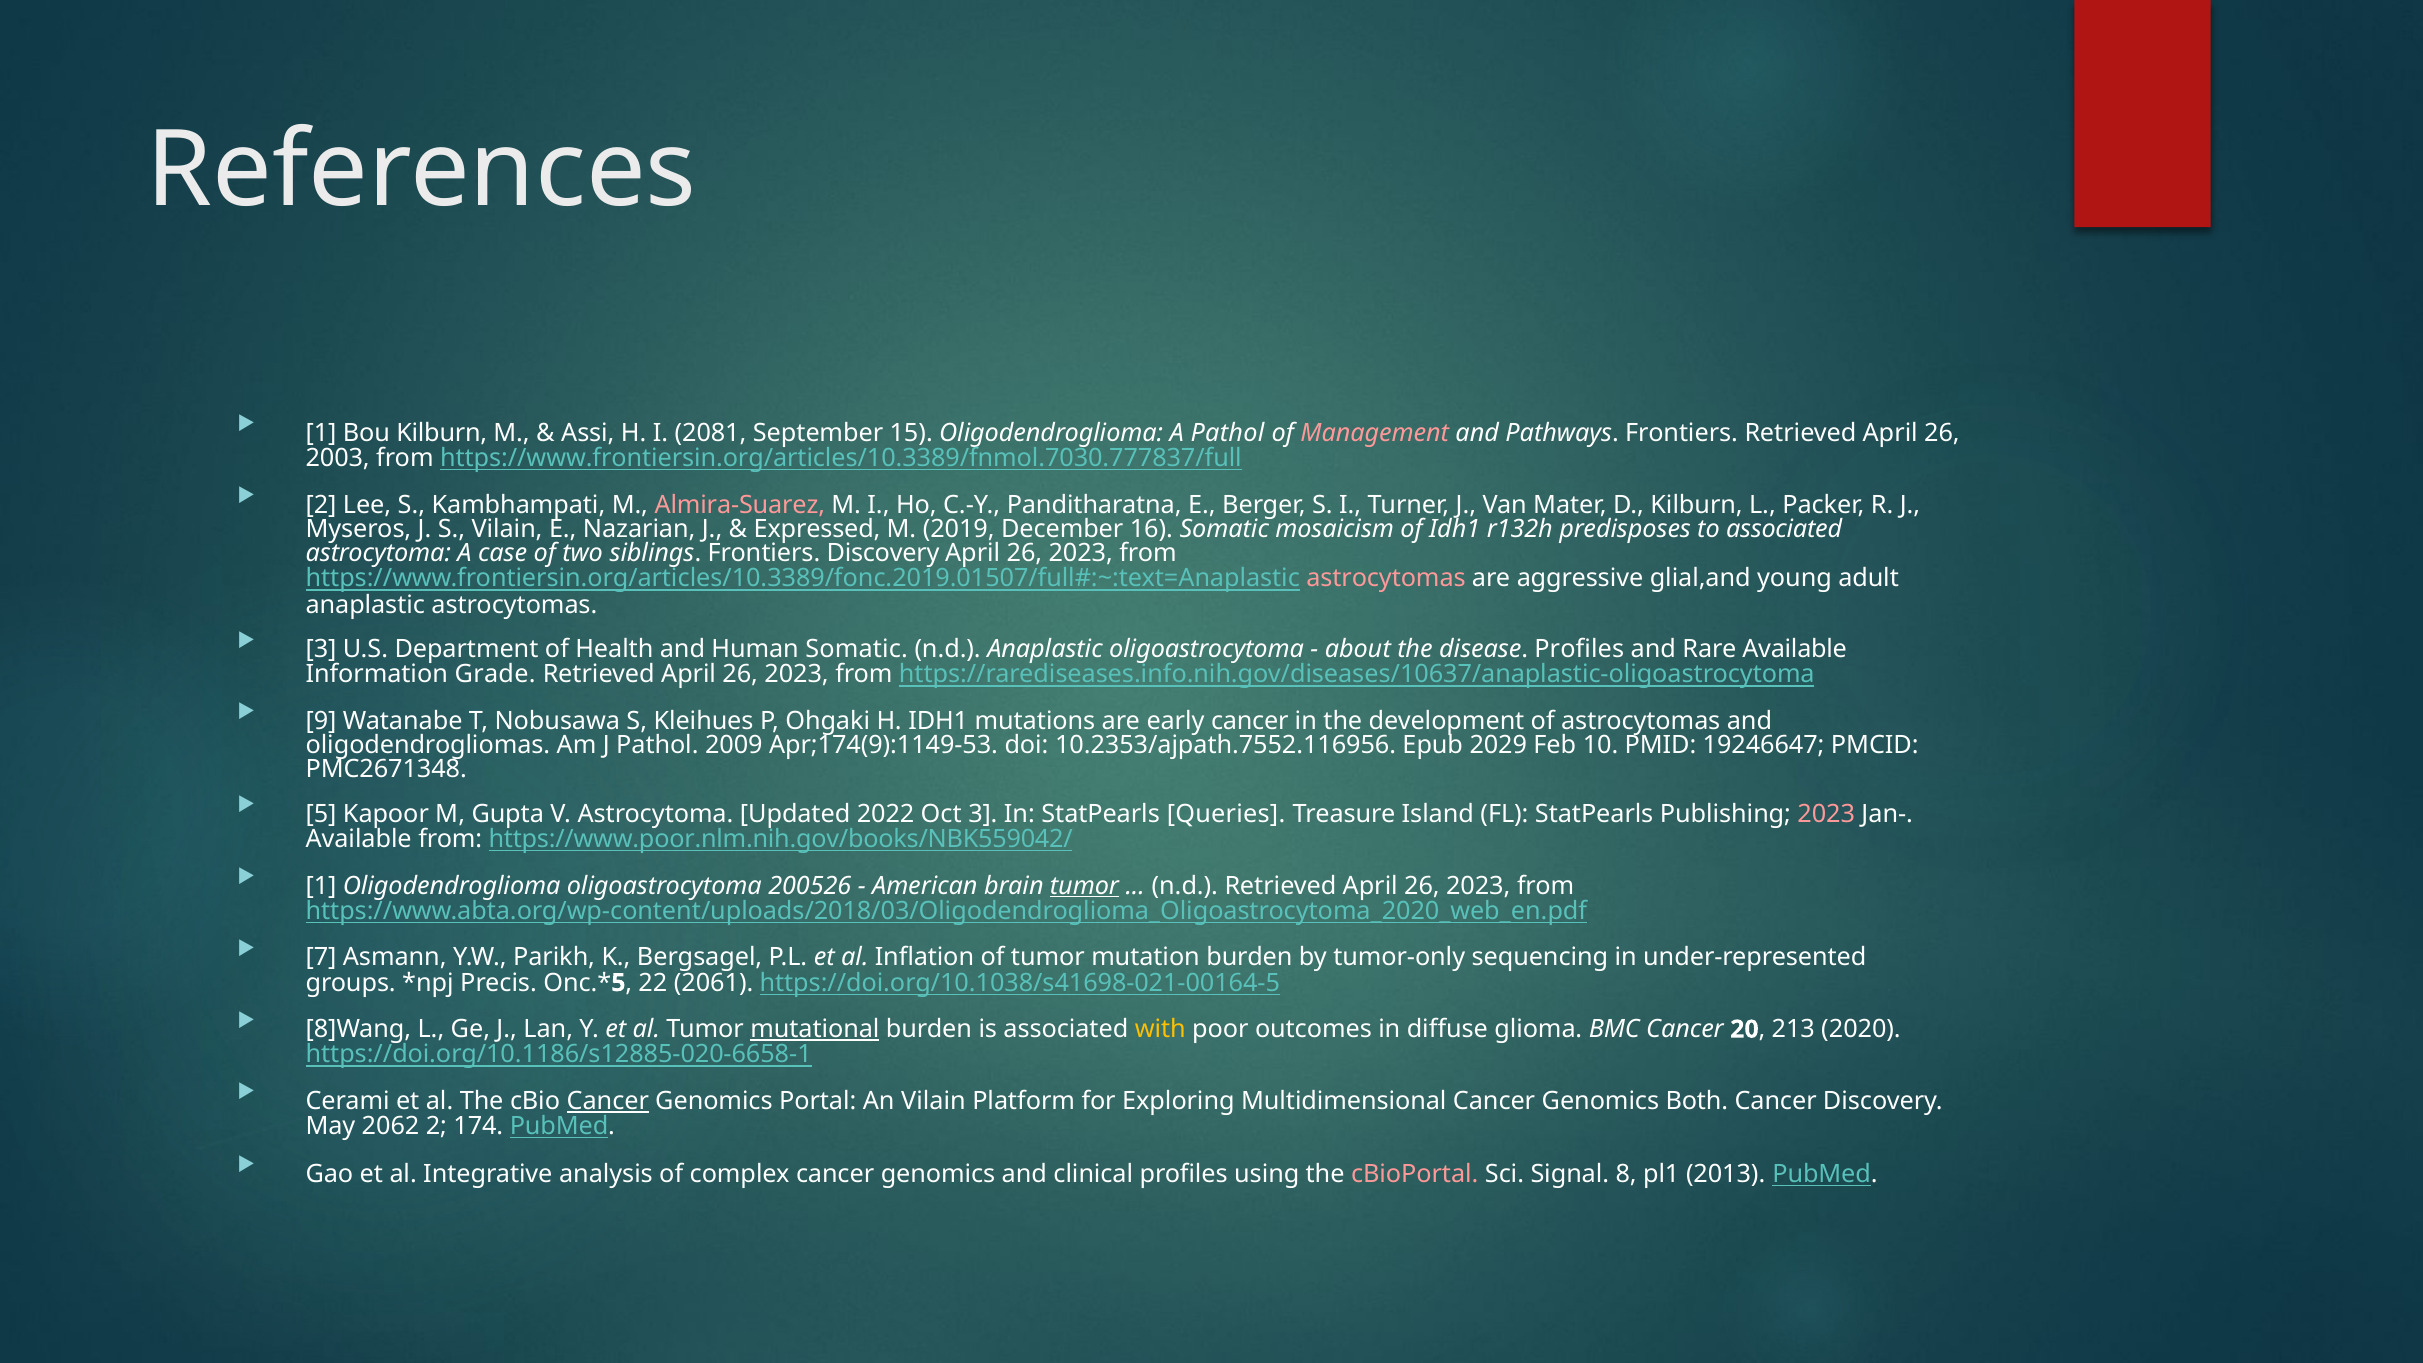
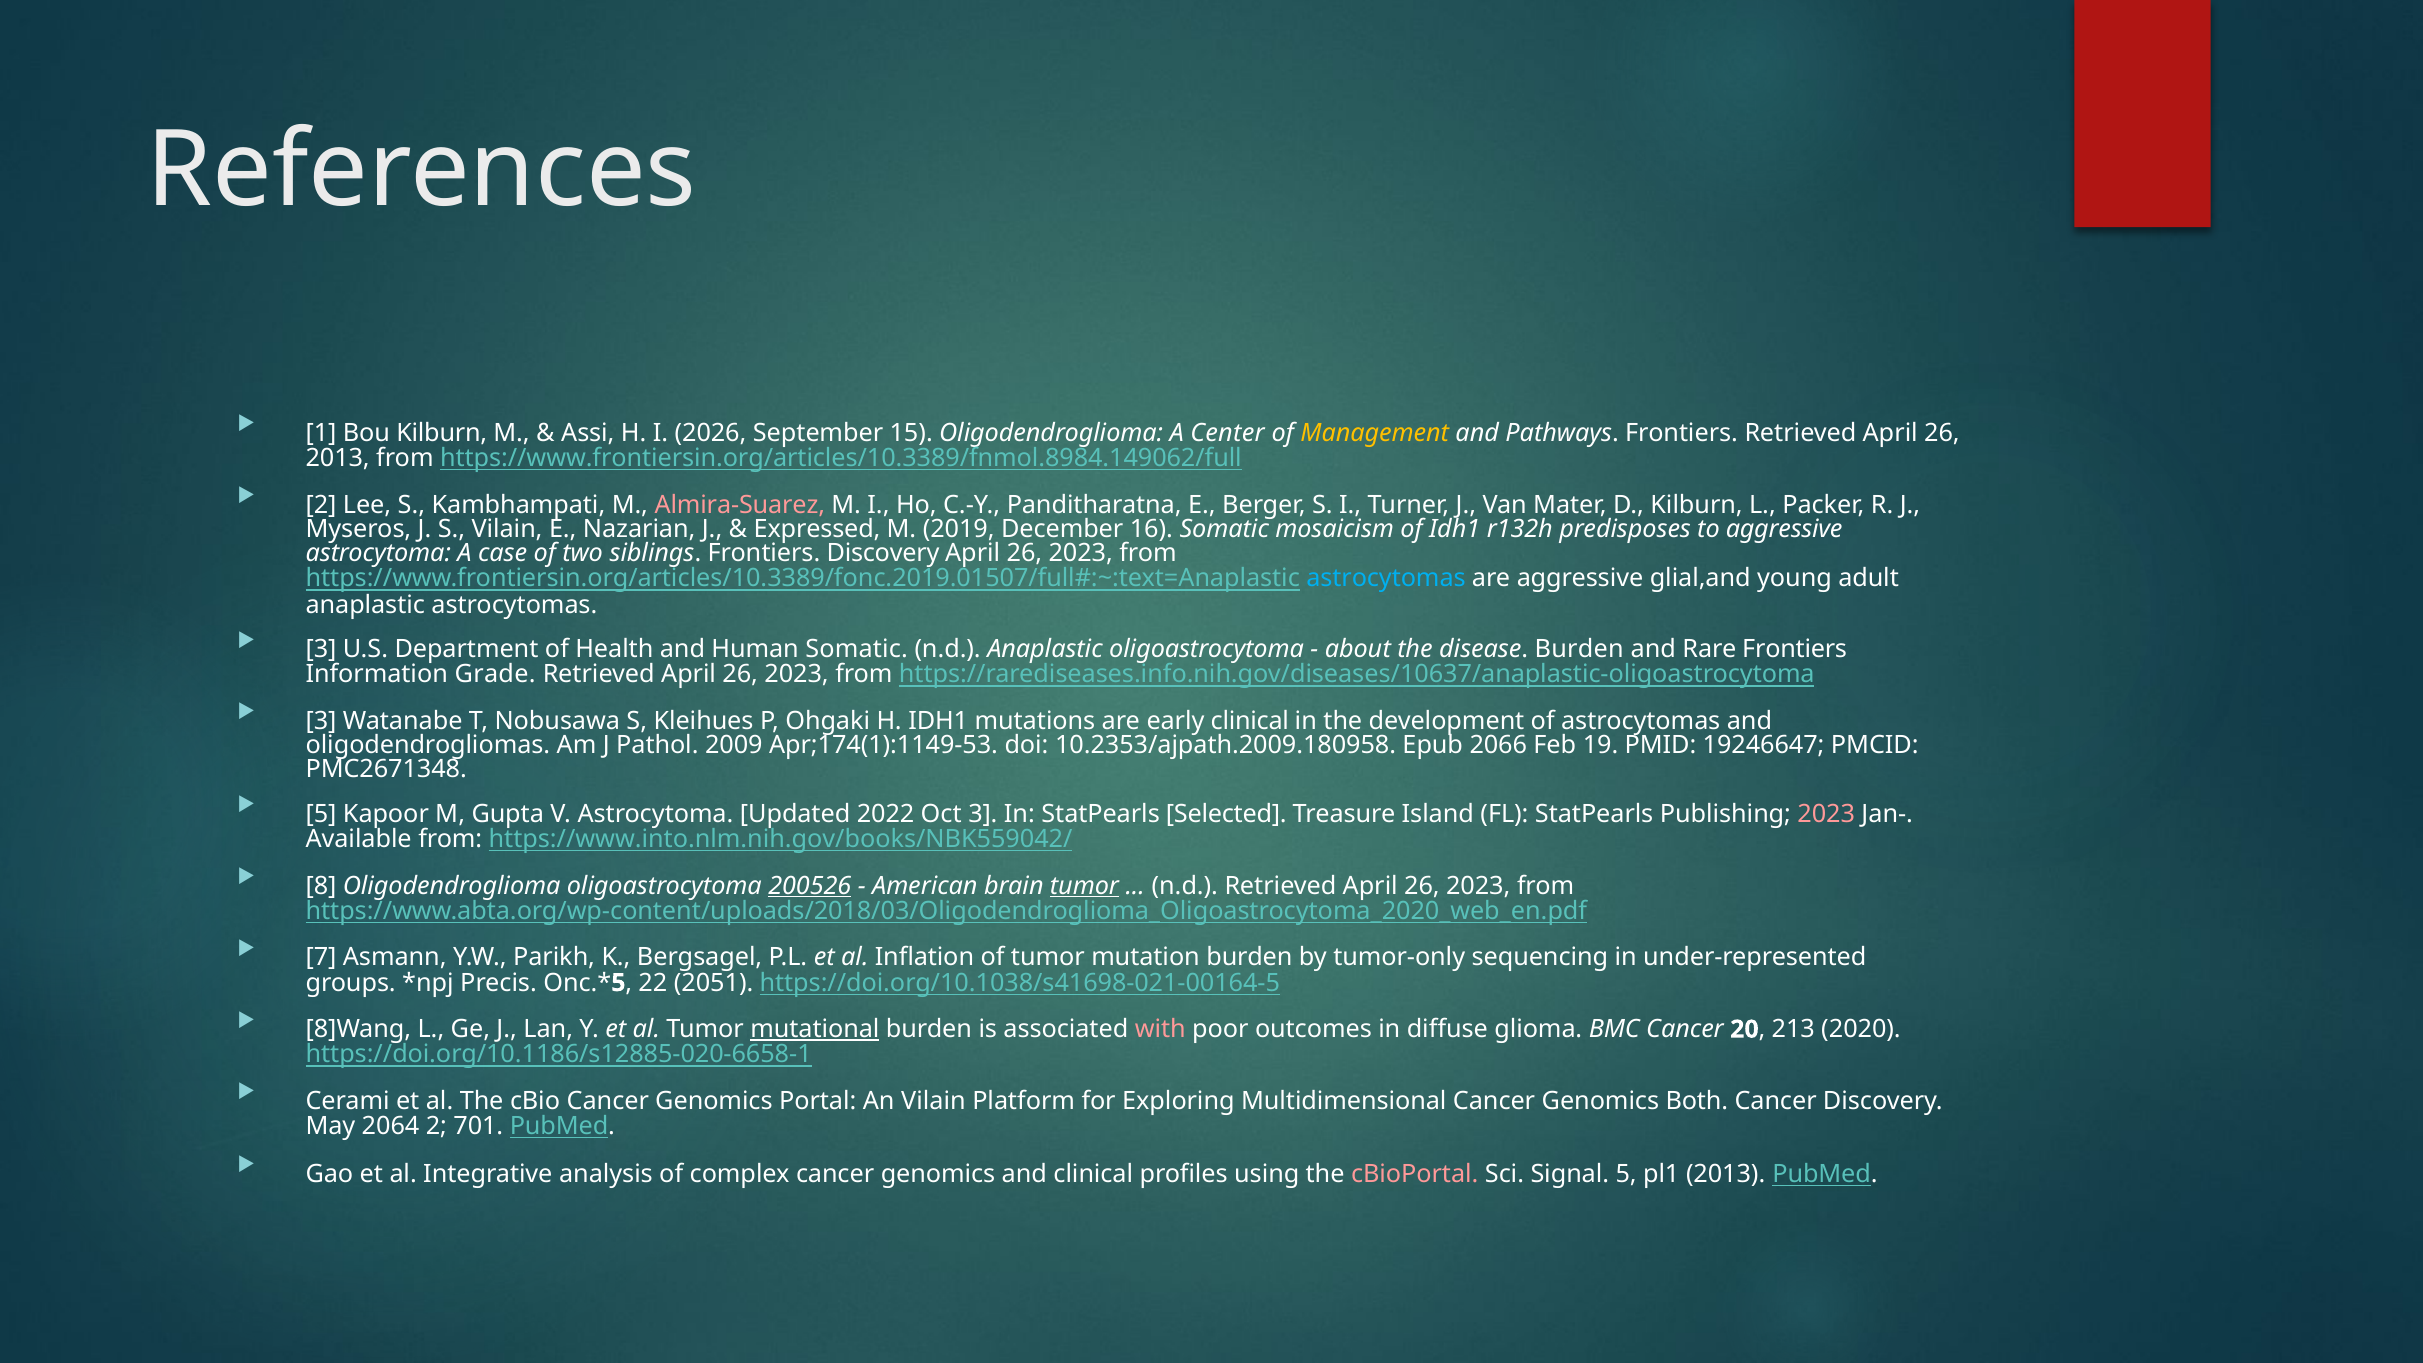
2081: 2081 -> 2026
A Pathol: Pathol -> Center
Management colour: pink -> yellow
2003 at (338, 458): 2003 -> 2013
https://www.frontiersin.org/articles/10.3389/fnmol.7030.777837/full: https://www.frontiersin.org/articles/10.3389/fnmol.7030.777837/full -> https://www.frontiersin.org/articles/10.3389/fnmol.8984.149062/full
to associated: associated -> aggressive
astrocytomas at (1386, 579) colour: pink -> light blue
disease Profiles: Profiles -> Burden
Rare Available: Available -> Frontiers
9 at (321, 721): 9 -> 3
early cancer: cancer -> clinical
Apr;174(9):1149-53: Apr;174(9):1149-53 -> Apr;174(1):1149-53
10.2353/ajpath.7552.116956: 10.2353/ajpath.7552.116956 -> 10.2353/ajpath.2009.180958
2029: 2029 -> 2066
10: 10 -> 19
Queries: Queries -> Selected
https://www.poor.nlm.nih.gov/books/NBK559042/: https://www.poor.nlm.nih.gov/books/NBK559042/ -> https://www.into.nlm.nih.gov/books/NBK559042/
1 at (321, 886): 1 -> 8
200526 underline: none -> present
2061: 2061 -> 2051
with colour: yellow -> pink
Cancer at (608, 1101) underline: present -> none
2062: 2062 -> 2064
174: 174 -> 701
Signal 8: 8 -> 5
